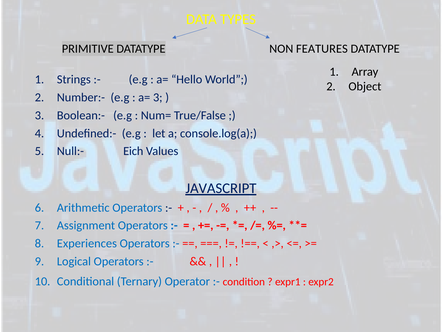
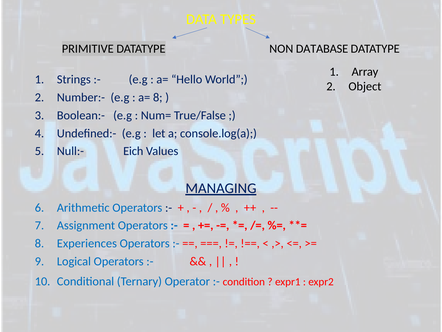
FEATURES: FEATURES -> DATABASE
a= 3: 3 -> 8
JAVASCRIPT: JAVASCRIPT -> MANAGING
